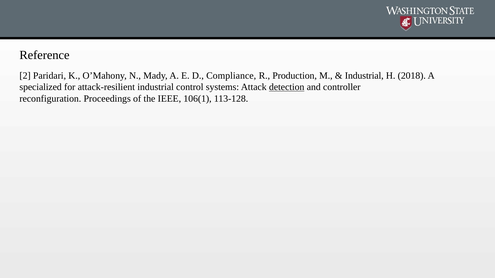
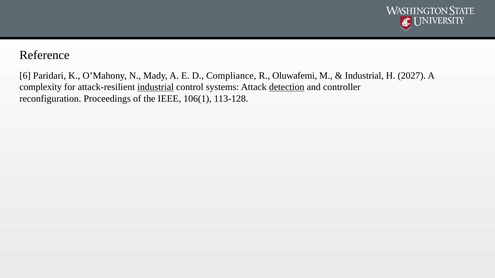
2: 2 -> 6
Production: Production -> Oluwafemi
2018: 2018 -> 2027
specialized: specialized -> complexity
industrial at (156, 87) underline: none -> present
